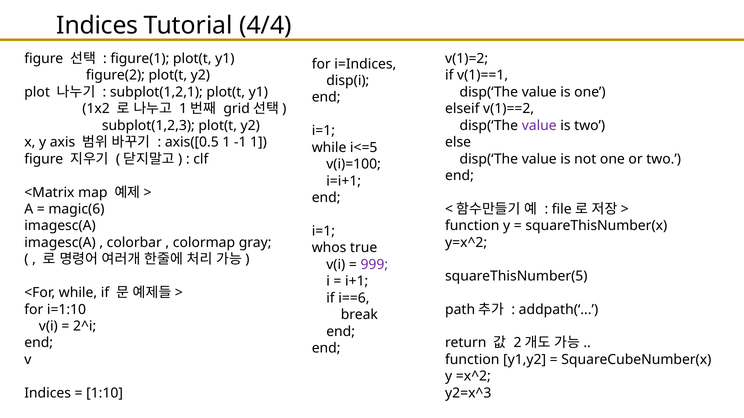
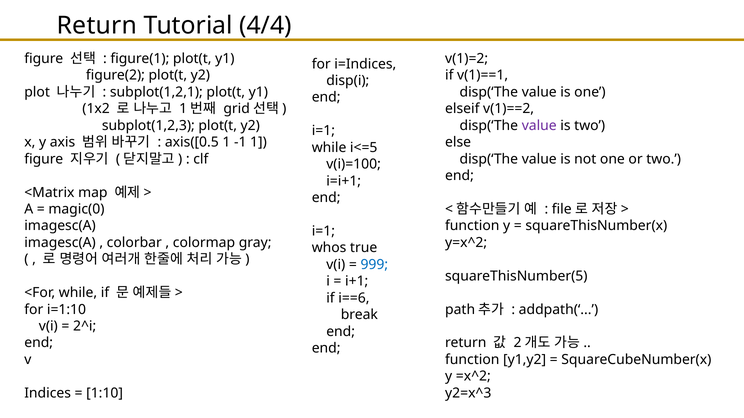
Indices at (97, 26): Indices -> Return
magic(6: magic(6 -> magic(0
999 colour: purple -> blue
